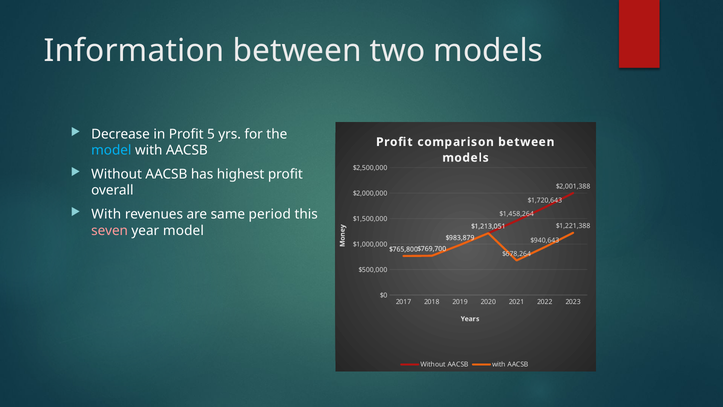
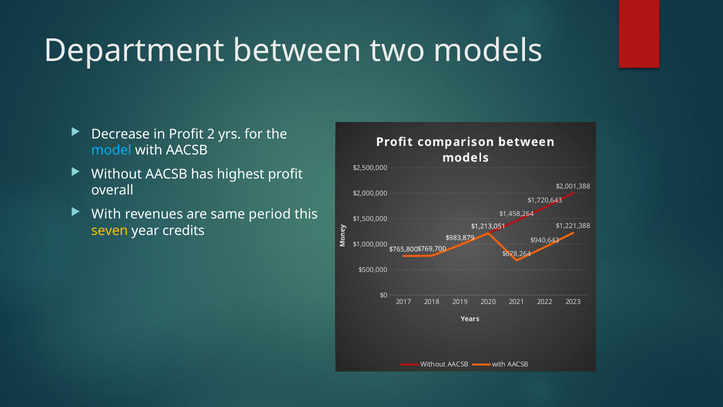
Information: Information -> Department
5: 5 -> 2
seven colour: pink -> yellow
year model: model -> credits
